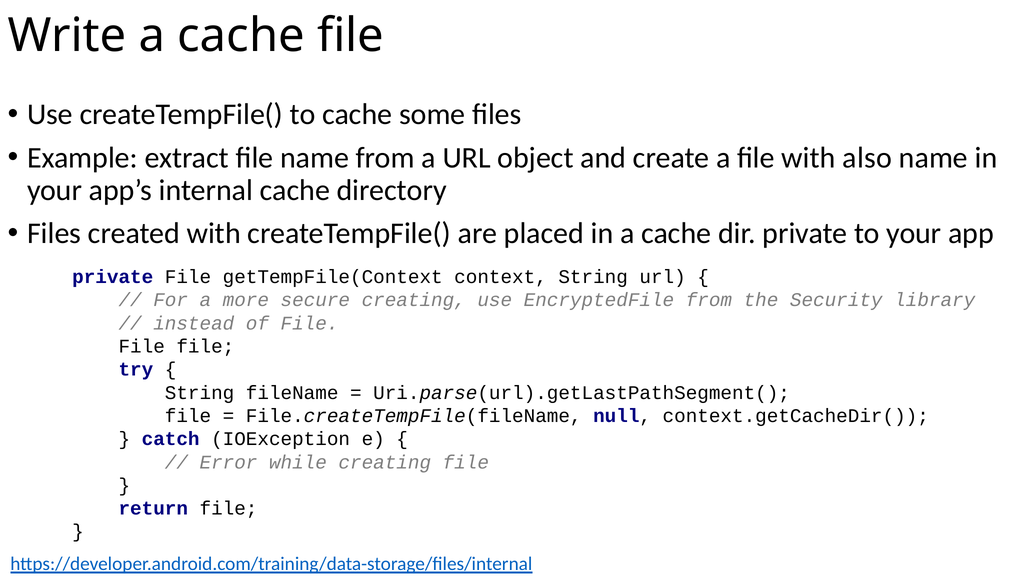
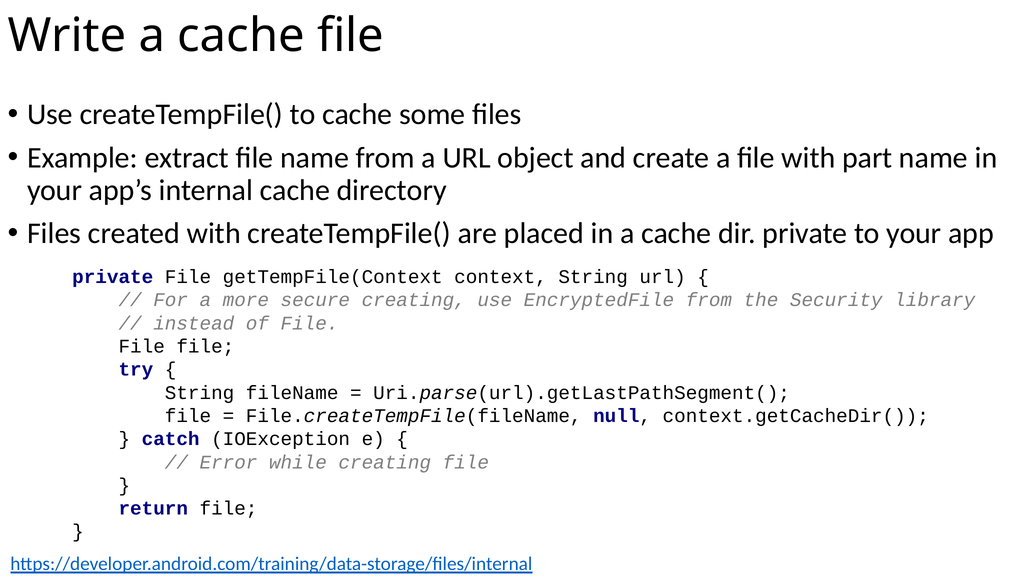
also: also -> part
